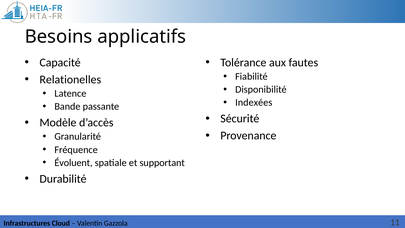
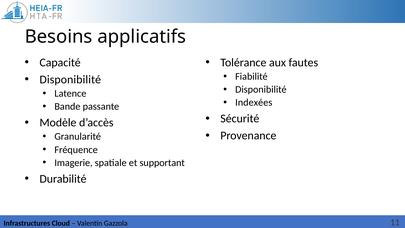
Relationelles at (70, 79): Relationelles -> Disponibilité
Évoluent: Évoluent -> Imagerie
